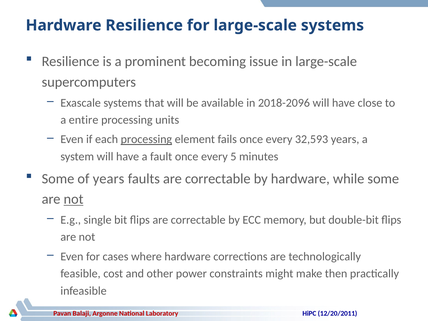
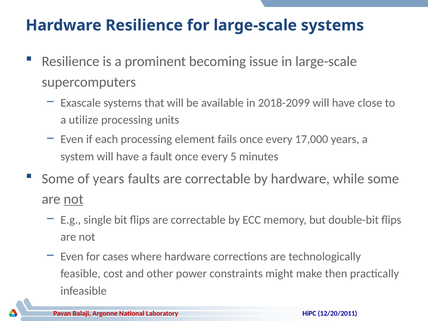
2018-2096: 2018-2096 -> 2018-2099
entire: entire -> utilize
processing at (146, 139) underline: present -> none
32,593: 32,593 -> 17,000
